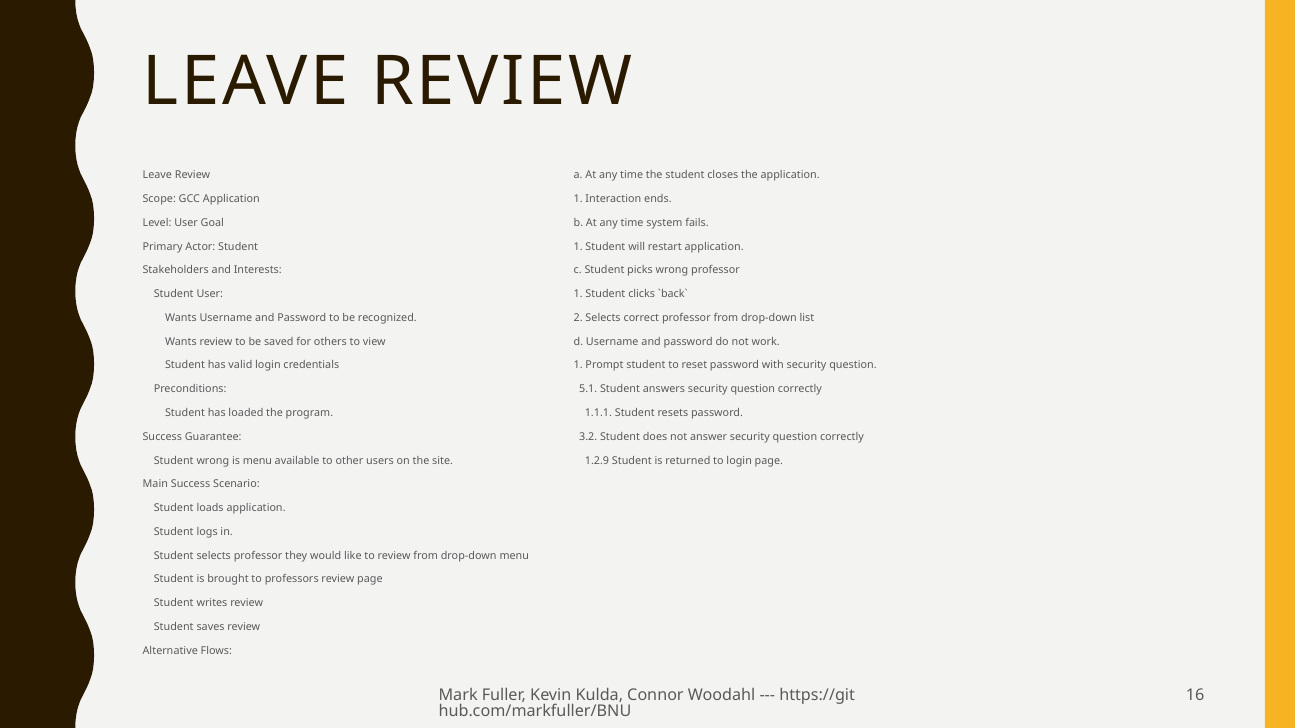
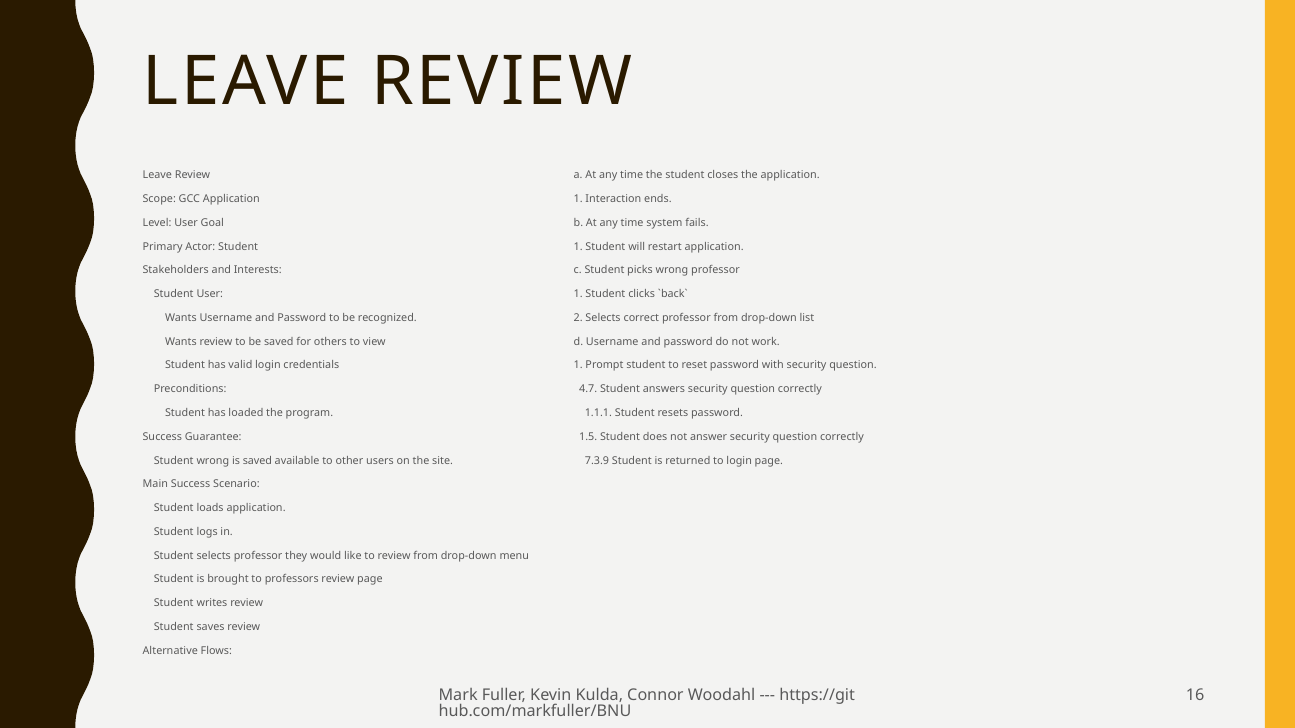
5.1: 5.1 -> 4.7
3.2: 3.2 -> 1.5
is menu: menu -> saved
1.2.9: 1.2.9 -> 7.3.9
